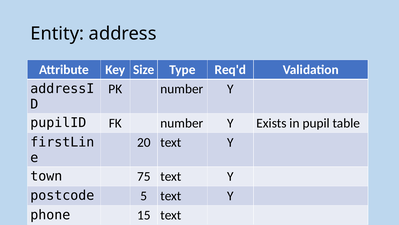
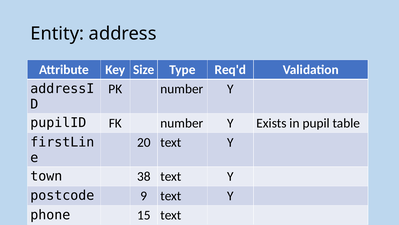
75: 75 -> 38
5: 5 -> 9
